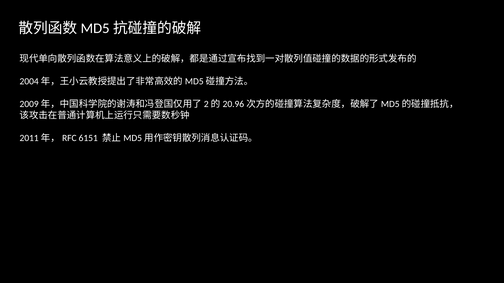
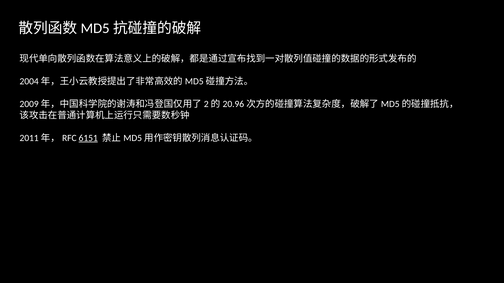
6151 underline: none -> present
